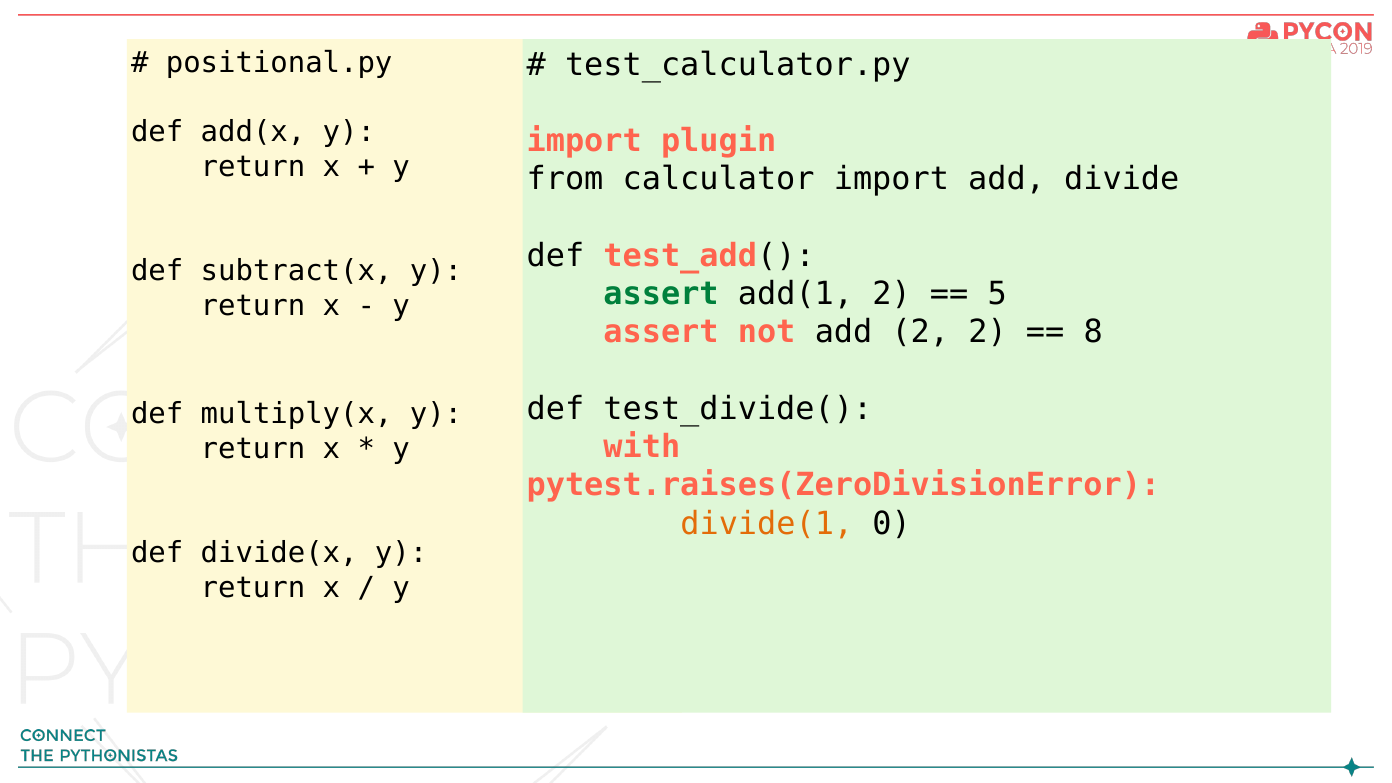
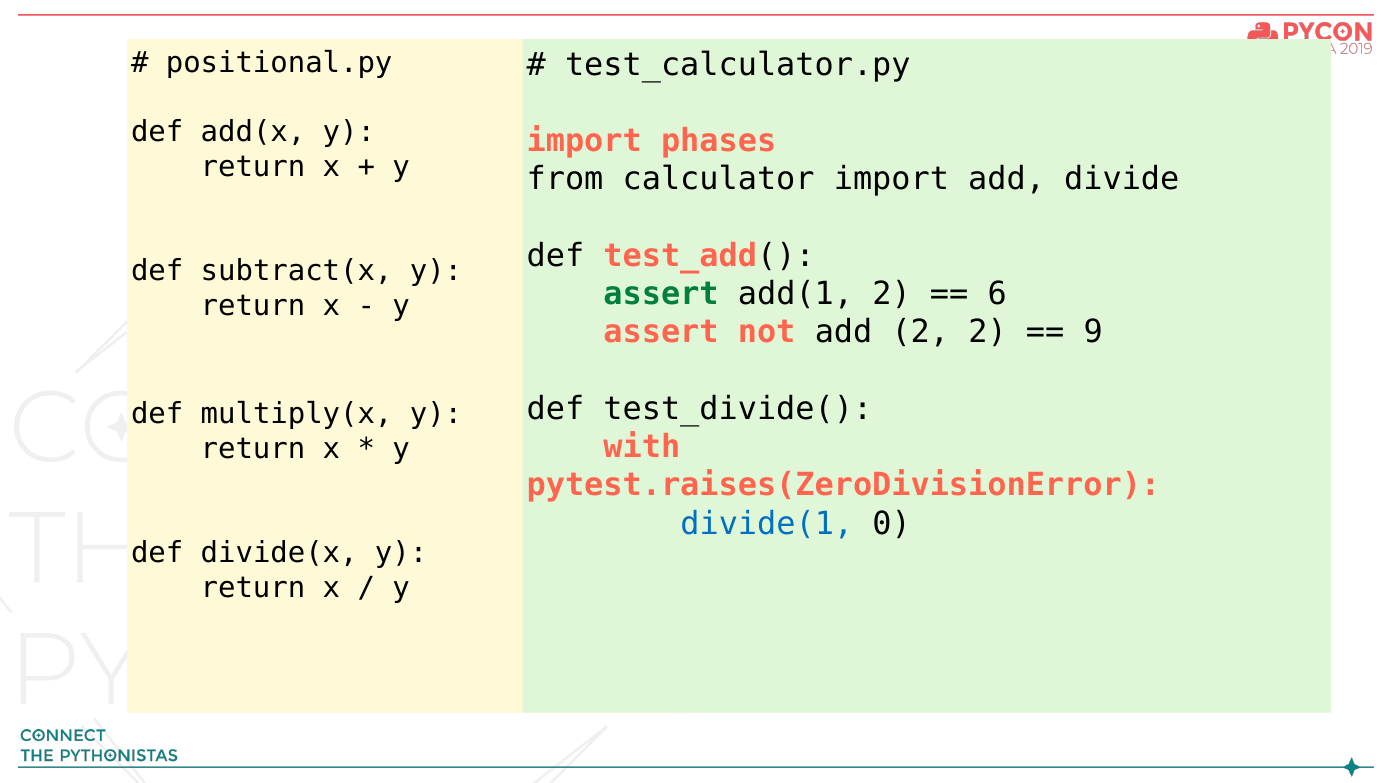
plugin: plugin -> phases
5: 5 -> 6
8: 8 -> 9
divide(1 colour: orange -> blue
